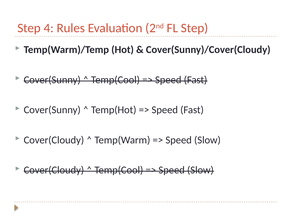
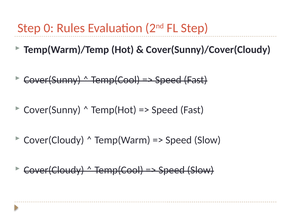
4: 4 -> 0
